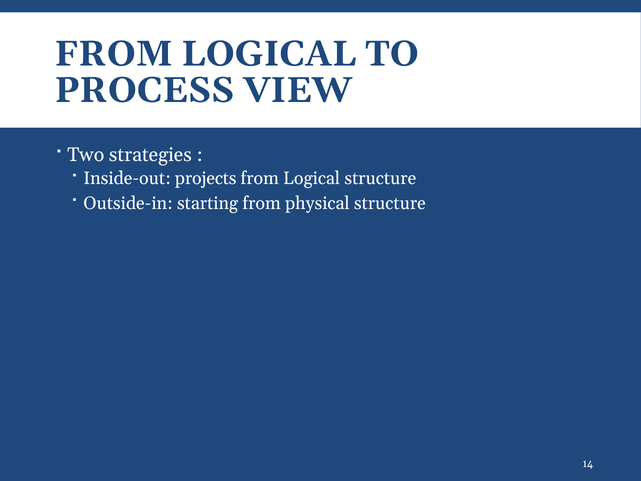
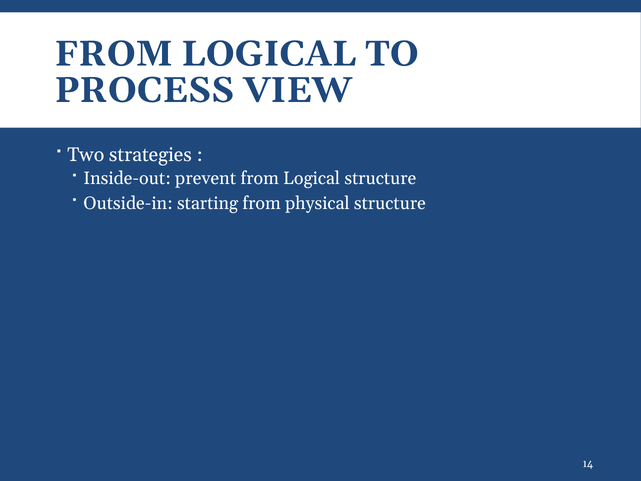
projects: projects -> prevent
